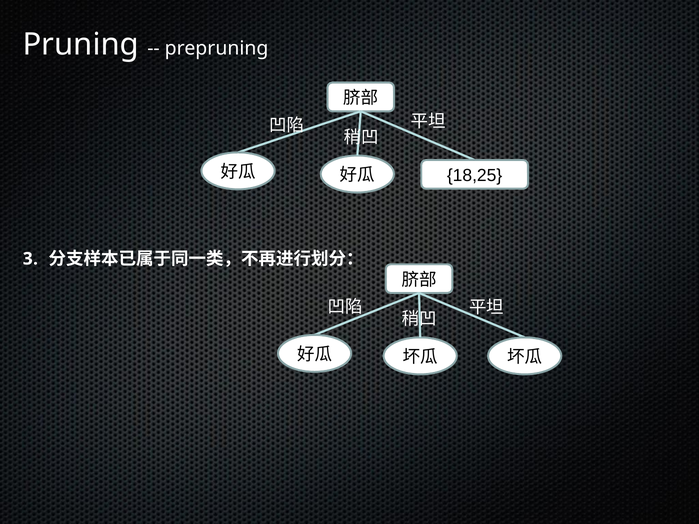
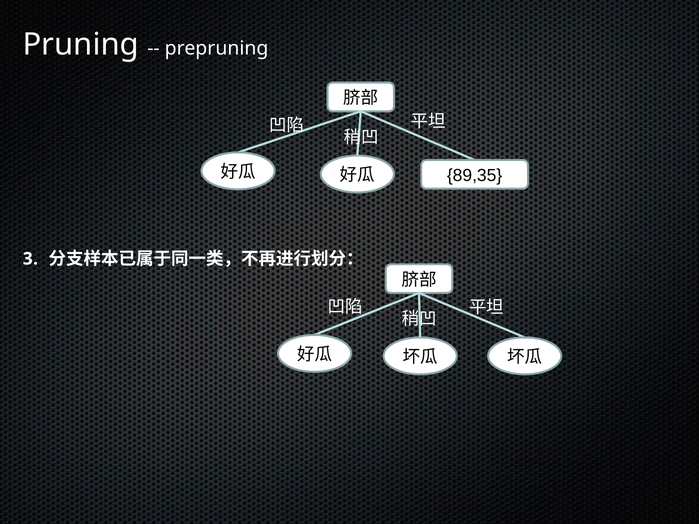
18,25: 18,25 -> 89,35
